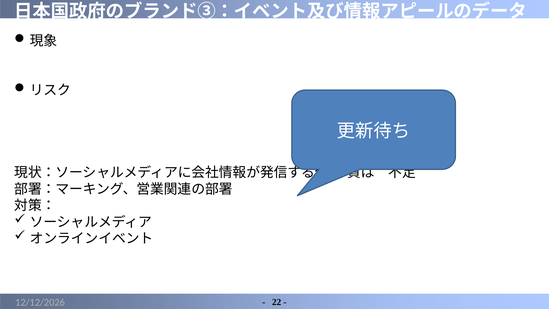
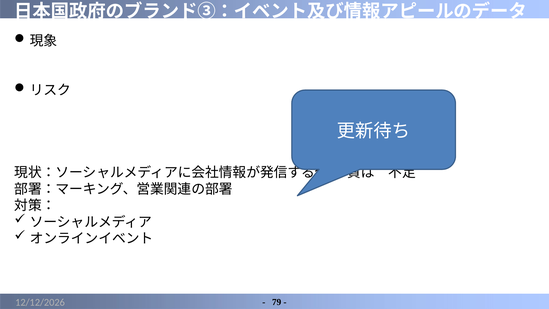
22: 22 -> 79
